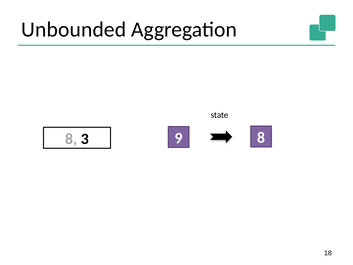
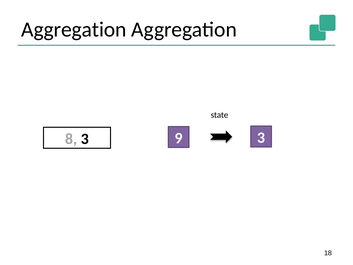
Unbounded at (74, 29): Unbounded -> Aggregation
9 8: 8 -> 3
